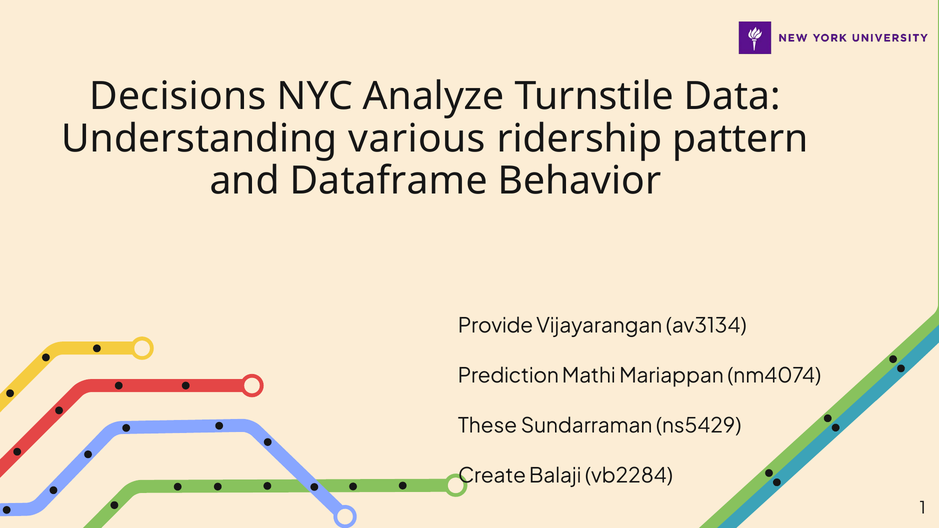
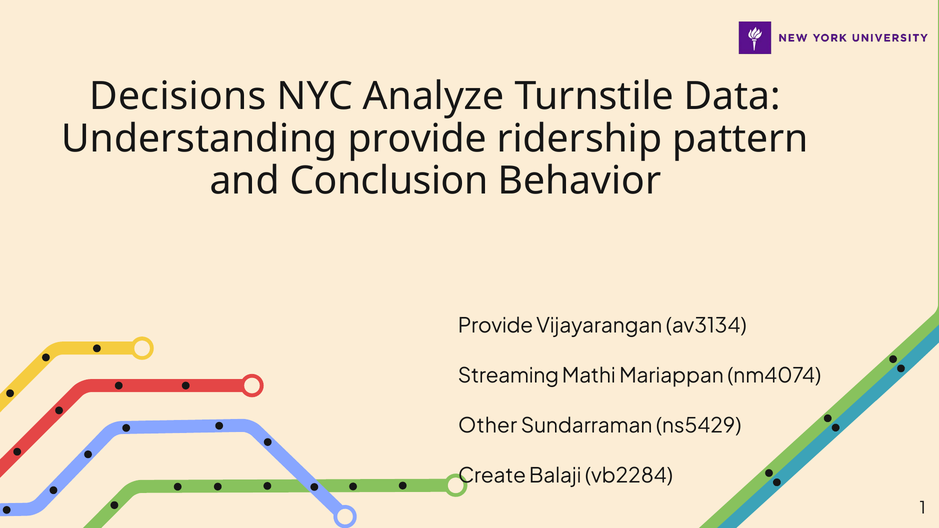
Understanding various: various -> provide
Dataframe: Dataframe -> Conclusion
Prediction: Prediction -> Streaming
These: These -> Other
